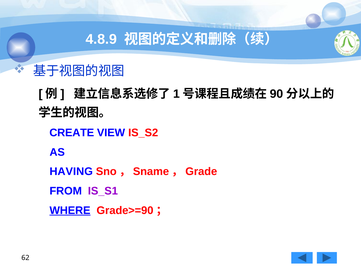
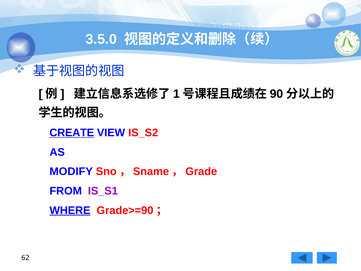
4.8.9: 4.8.9 -> 3.5.0
CREATE underline: none -> present
HAVING: HAVING -> MODIFY
